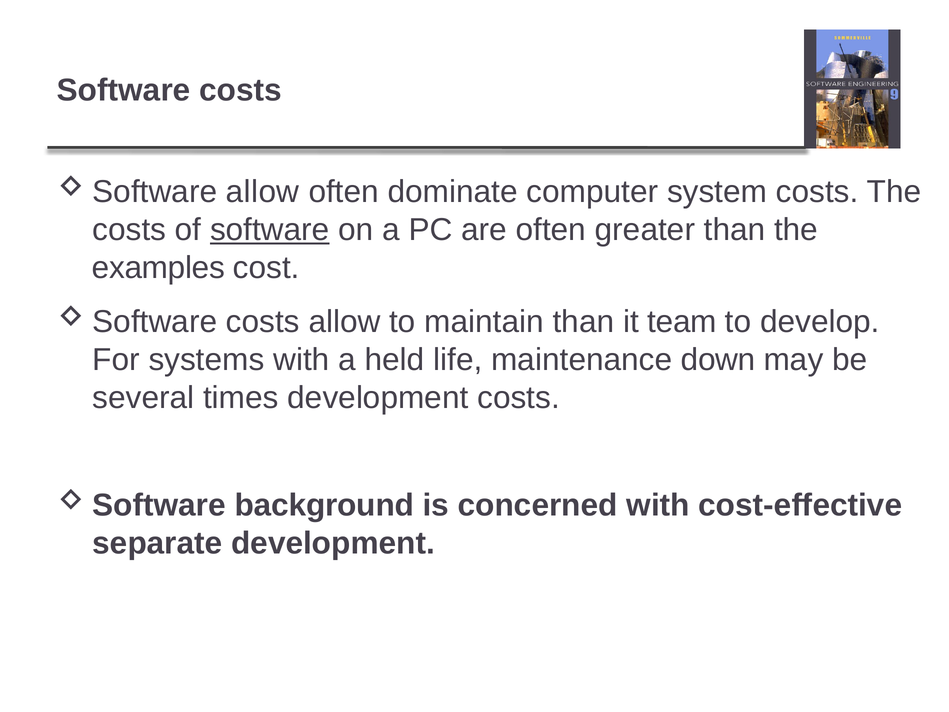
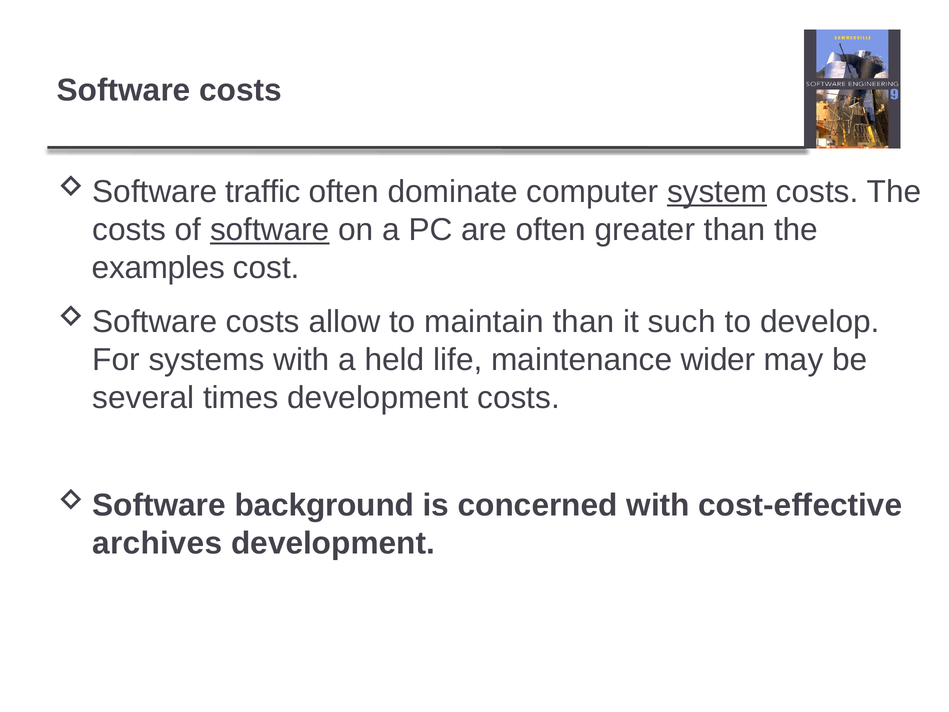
allow at (263, 192): allow -> traffic
system underline: none -> present
team: team -> such
down: down -> wider
separate: separate -> archives
